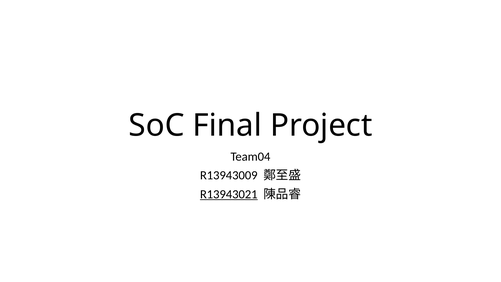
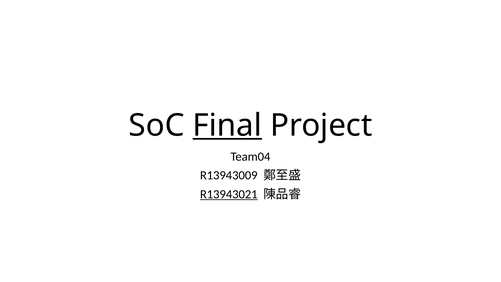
Final underline: none -> present
